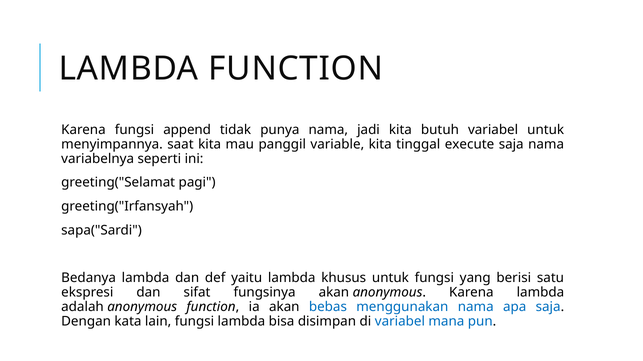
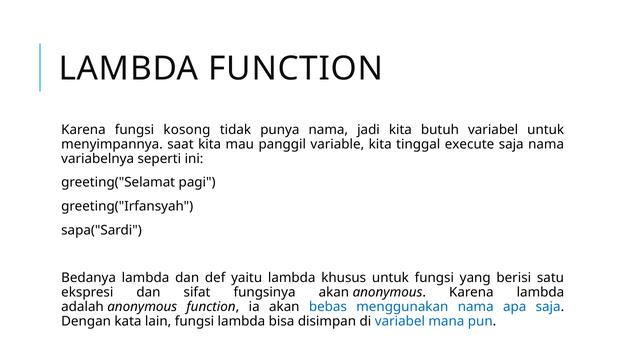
append: append -> kosong
